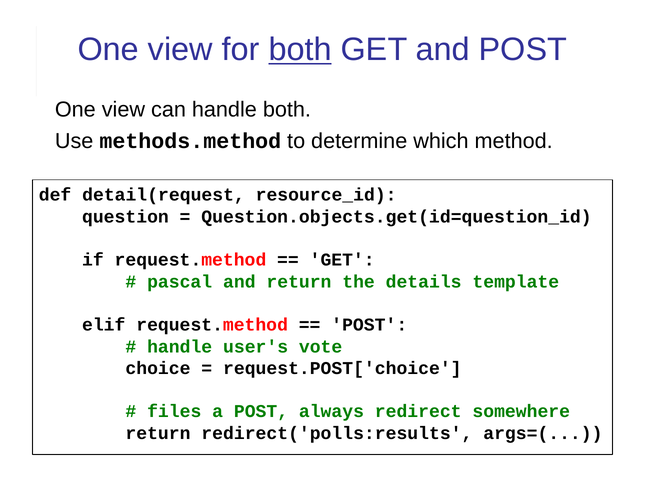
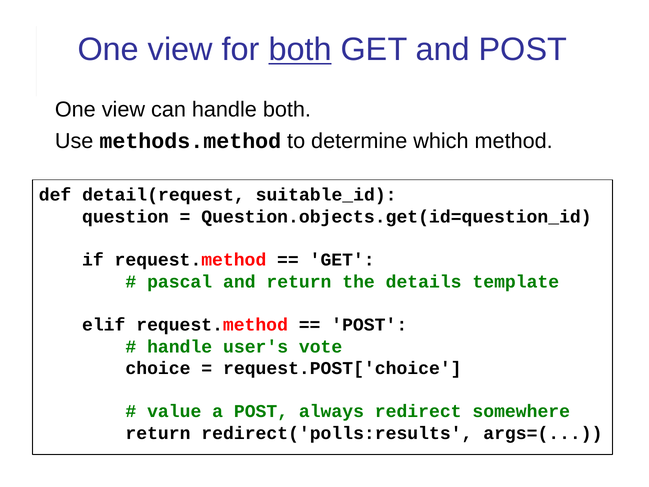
resource_id: resource_id -> suitable_id
files: files -> value
